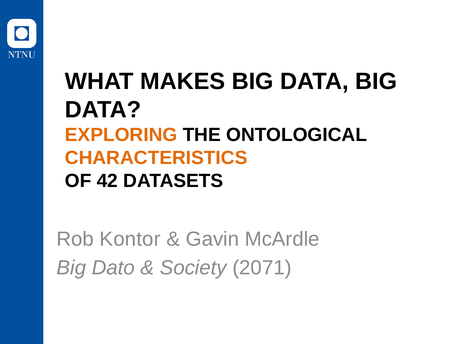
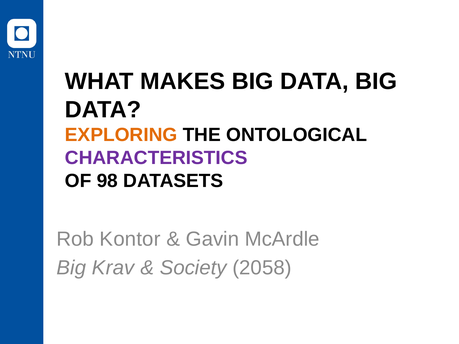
CHARACTERISTICS colour: orange -> purple
42: 42 -> 98
Dato: Dato -> Krav
2071: 2071 -> 2058
